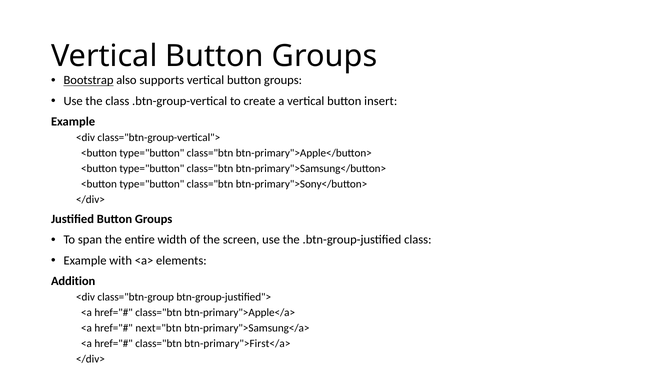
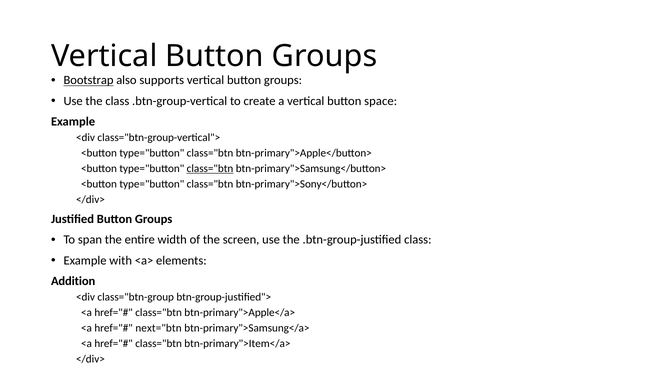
insert: insert -> space
class="btn at (210, 169) underline: none -> present
btn-primary">First</a>: btn-primary">First</a> -> btn-primary">Item</a>
